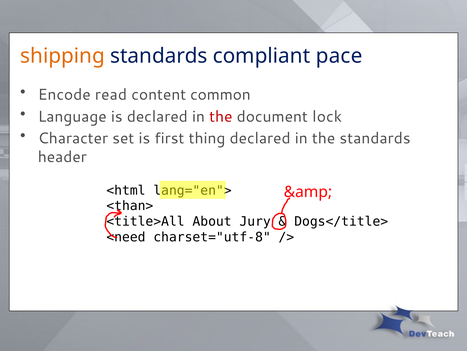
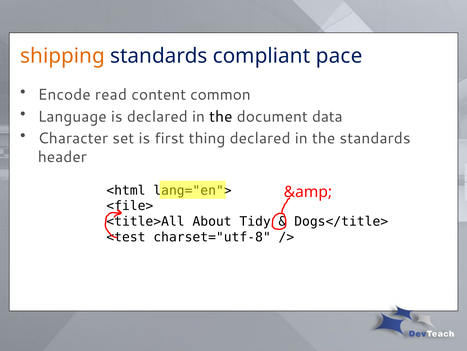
the at (221, 116) colour: red -> black
lock: lock -> data
<than>: <than> -> <file>
Jury: Jury -> Tidy
<need: <need -> <test
